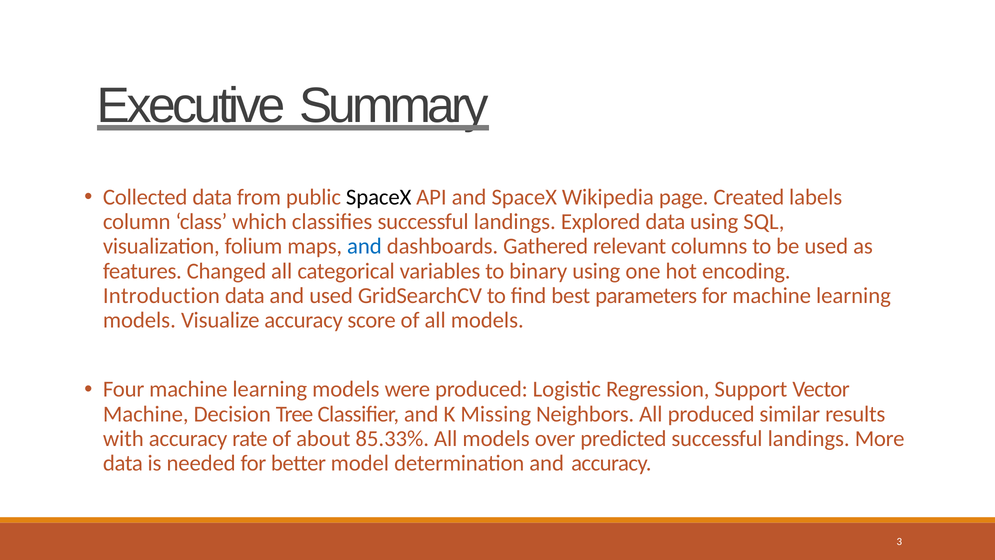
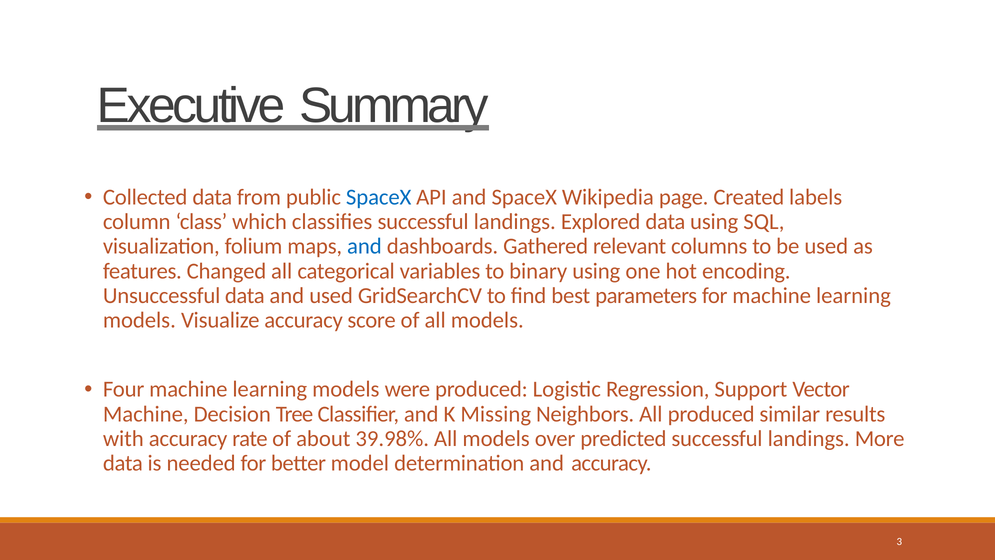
SpaceX at (379, 197) colour: black -> blue
Introduction: Introduction -> Unsuccessful
85.33%: 85.33% -> 39.98%
